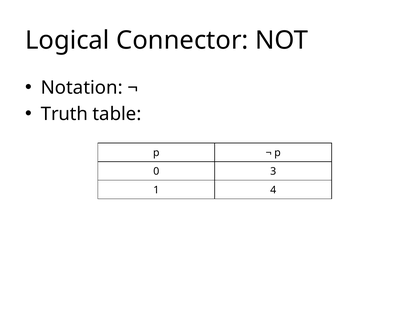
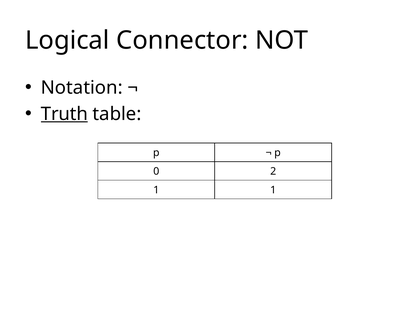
Truth underline: none -> present
3: 3 -> 2
1 4: 4 -> 1
